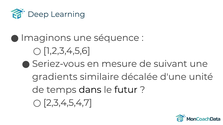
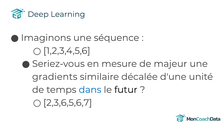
suivant: suivant -> majeur
dans colour: black -> blue
2,3,4,5,4,7: 2,3,4,5,4,7 -> 2,3,6,5,6,7
